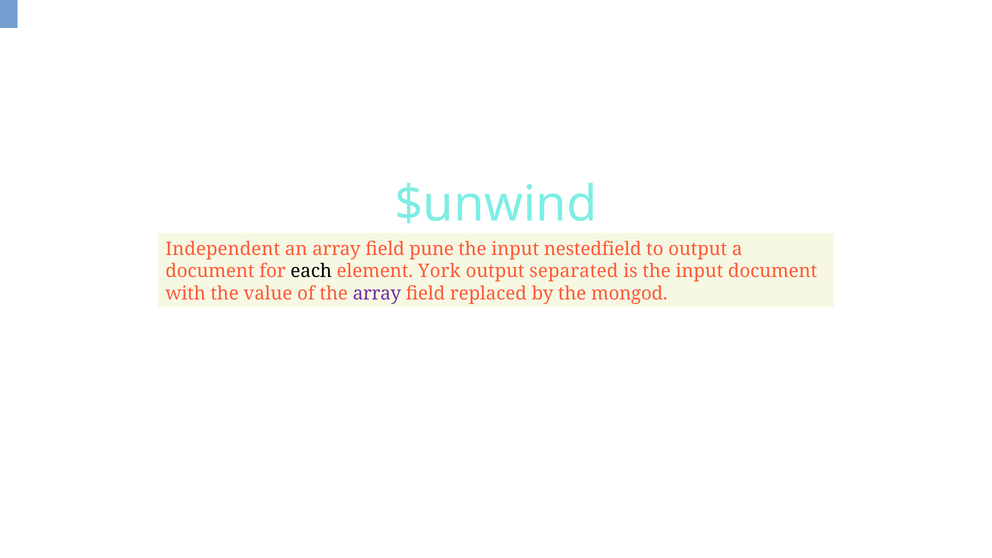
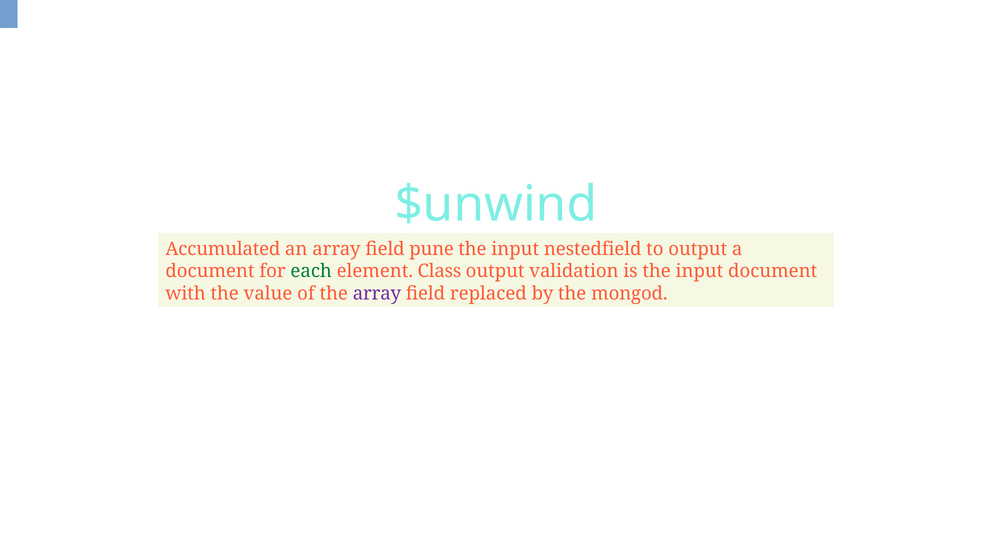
Independent: Independent -> Accumulated
each colour: black -> green
York: York -> Class
separated: separated -> validation
